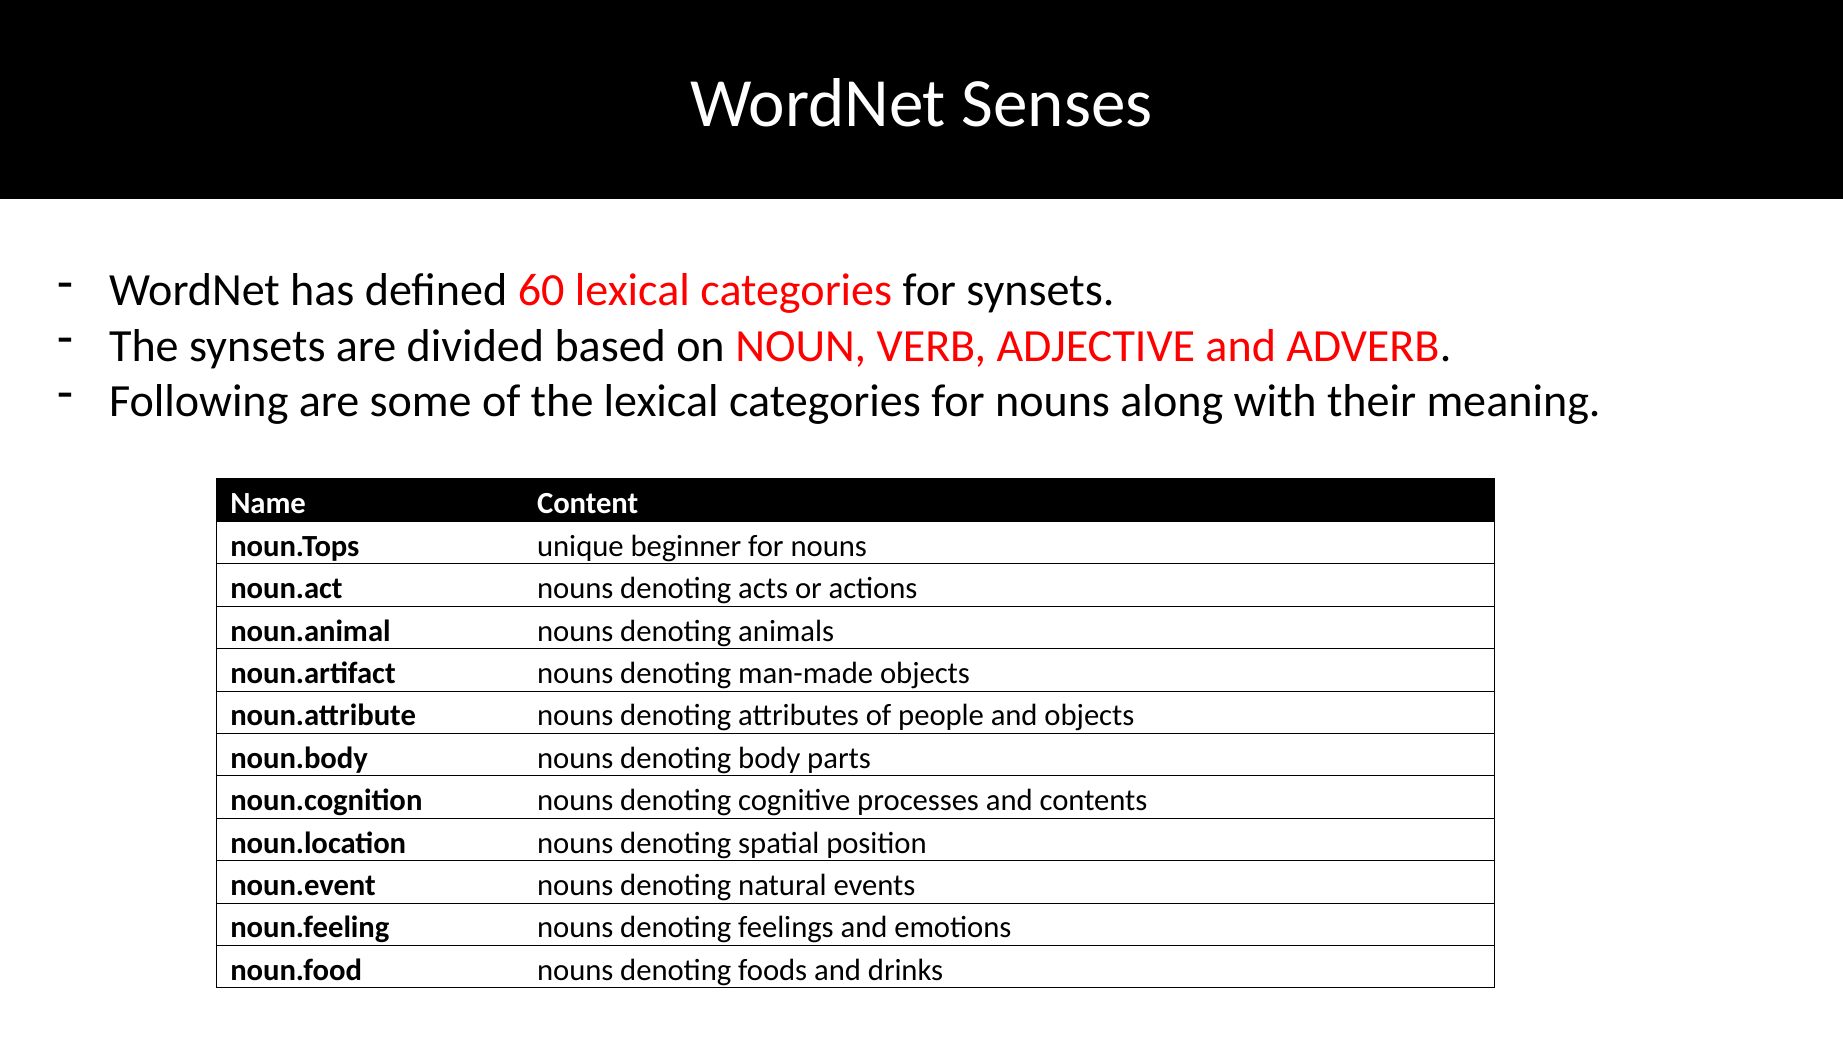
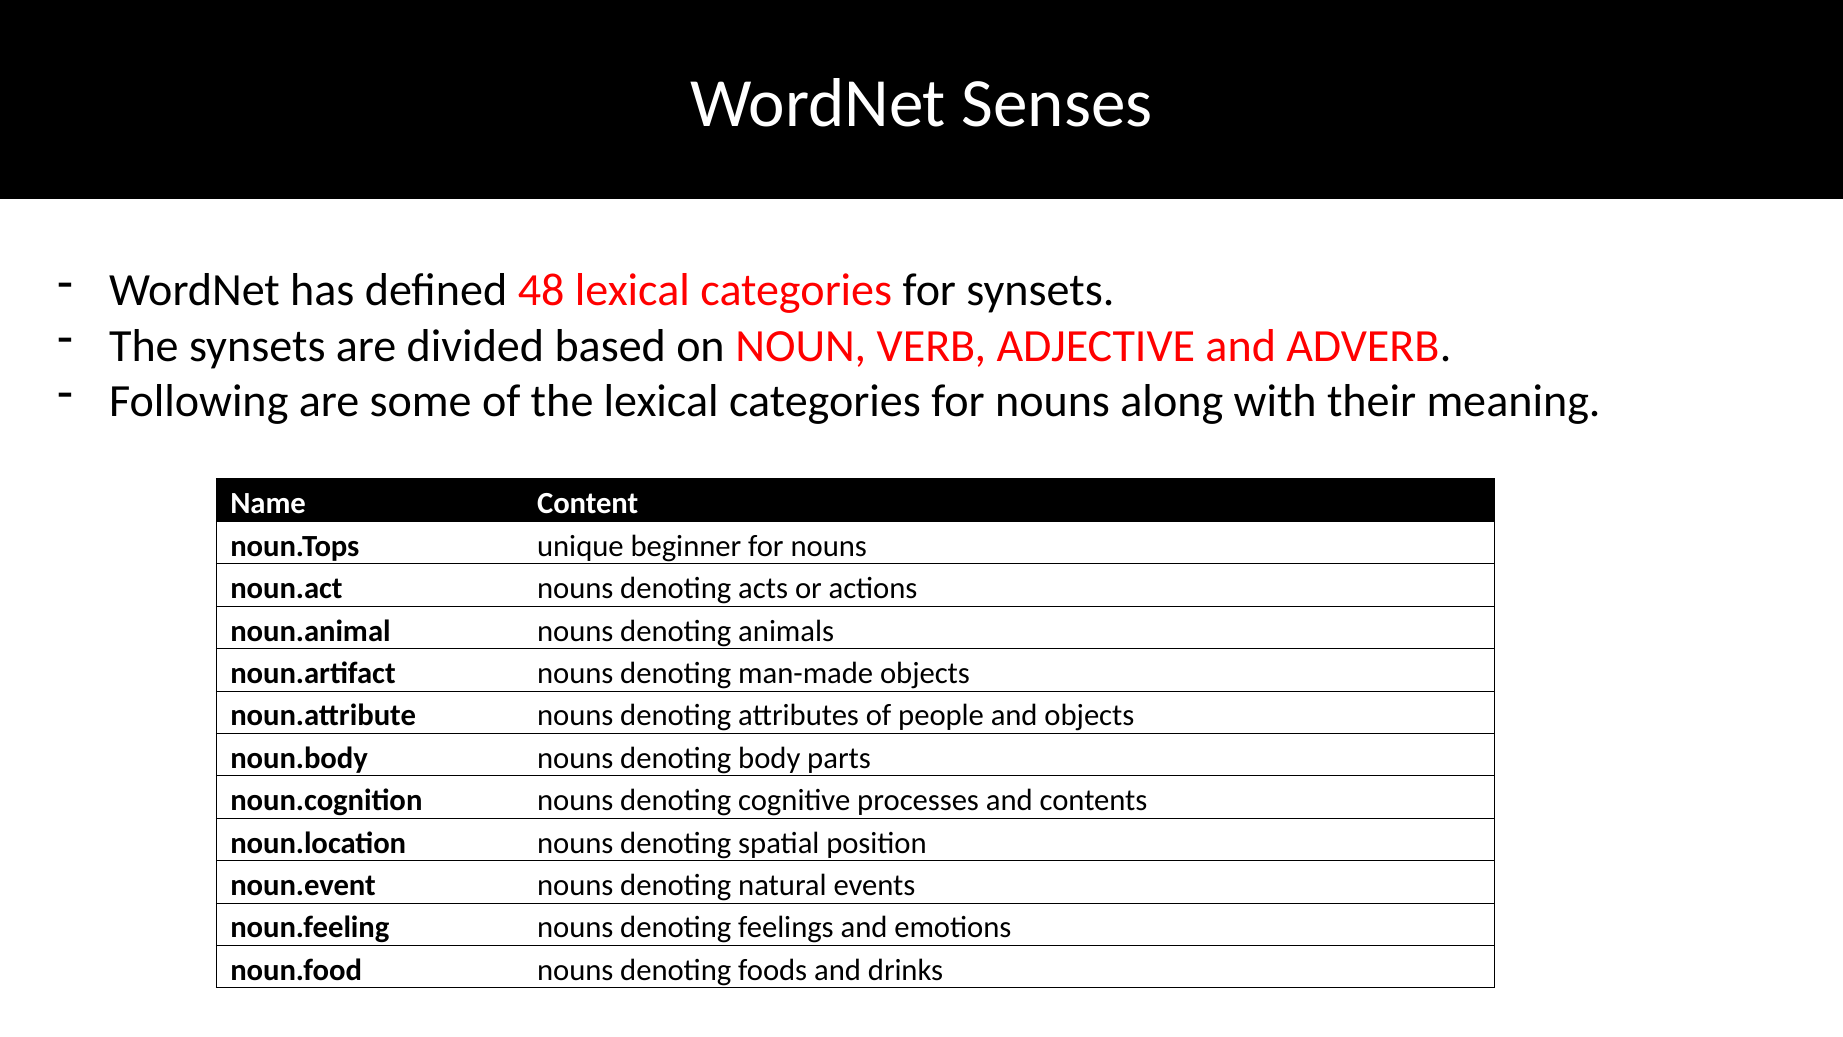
60: 60 -> 48
